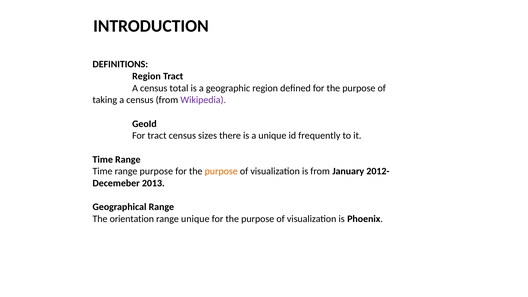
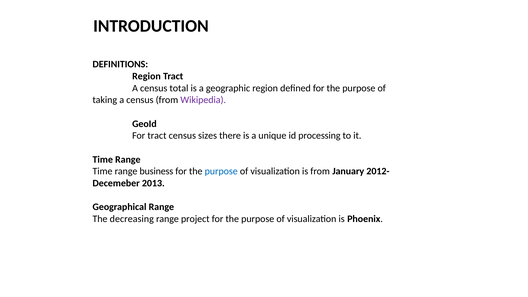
frequently: frequently -> processing
range purpose: purpose -> business
purpose at (221, 171) colour: orange -> blue
orientation: orientation -> decreasing
range unique: unique -> project
